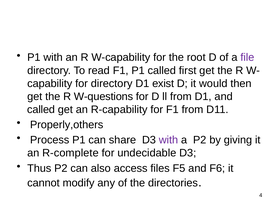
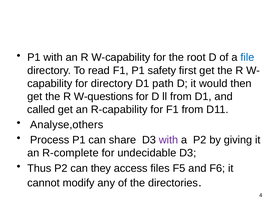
file colour: purple -> blue
P1 called: called -> safety
exist: exist -> path
Properly,others: Properly,others -> Analyse,others
also: also -> they
